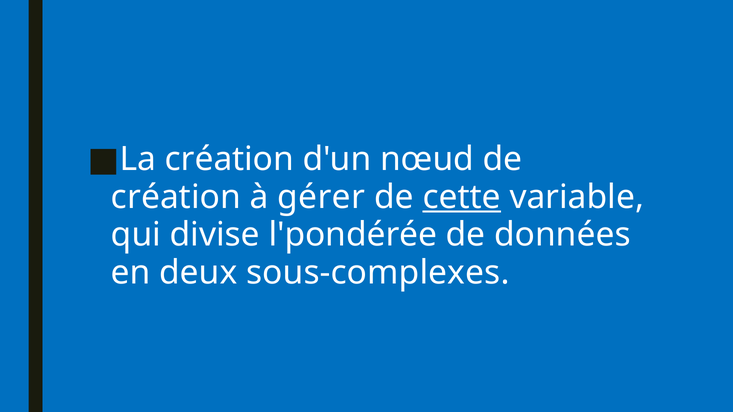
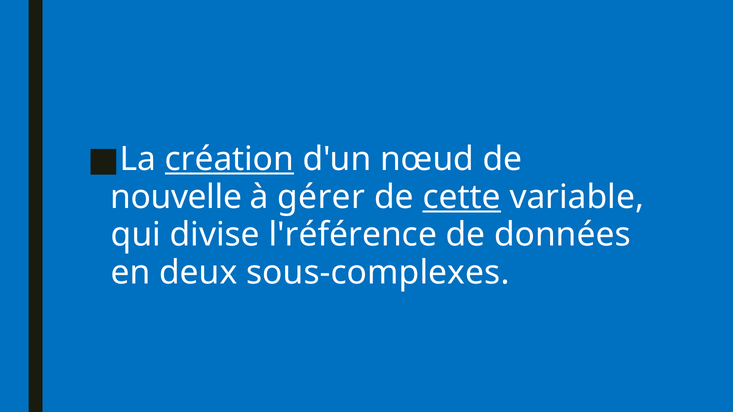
création at (229, 159) underline: none -> present
création at (176, 197): création -> nouvelle
l'pondérée: l'pondérée -> l'référence
